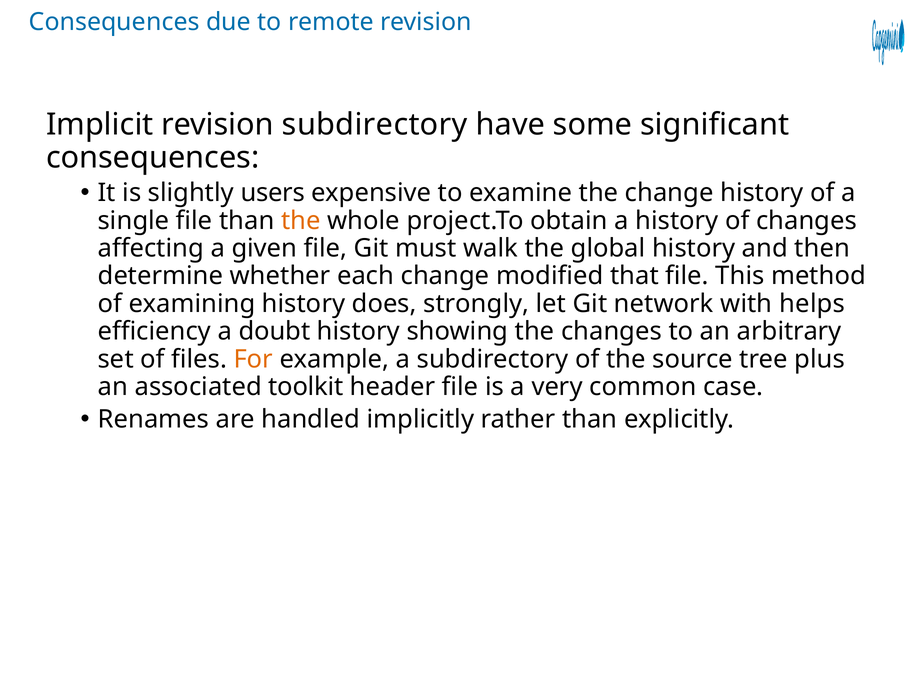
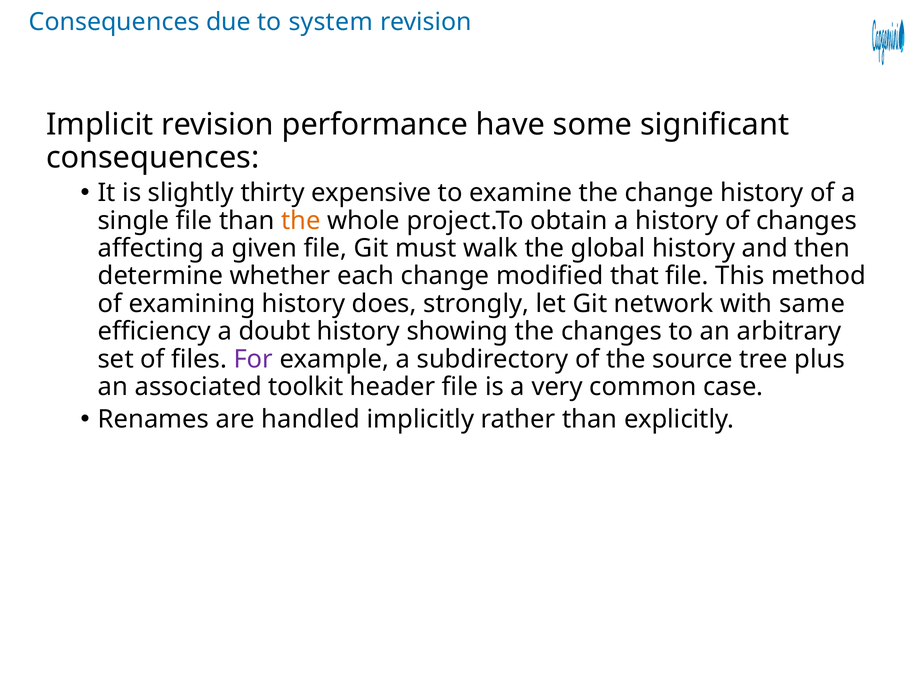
remote: remote -> system
revision subdirectory: subdirectory -> performance
users: users -> thirty
helps: helps -> same
For colour: orange -> purple
